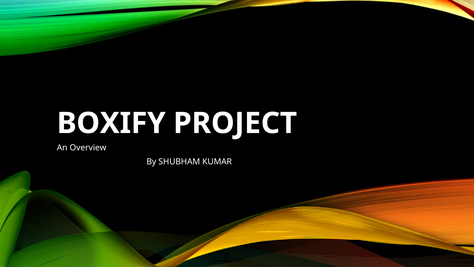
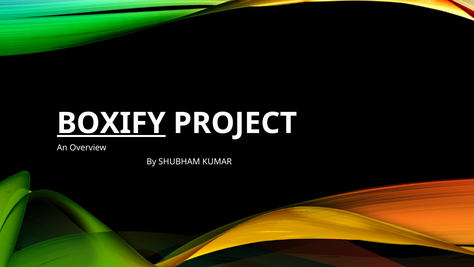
BOXIFY underline: none -> present
